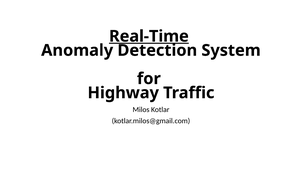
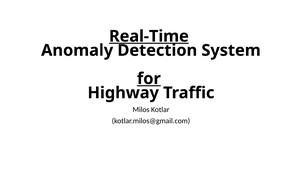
for underline: none -> present
